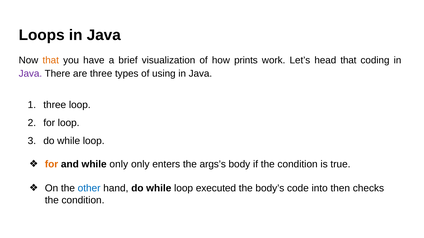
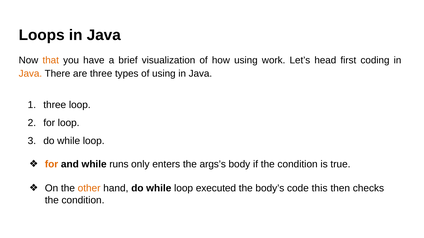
how prints: prints -> using
head that: that -> first
Java at (30, 74) colour: purple -> orange
while only: only -> runs
other colour: blue -> orange
into: into -> this
